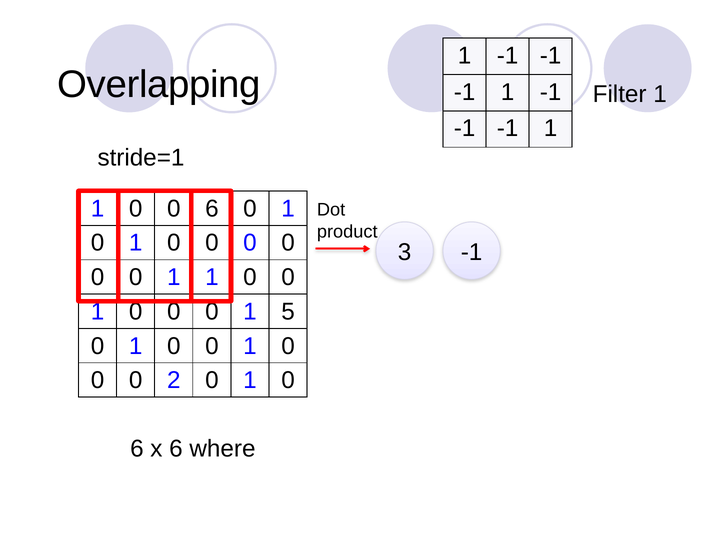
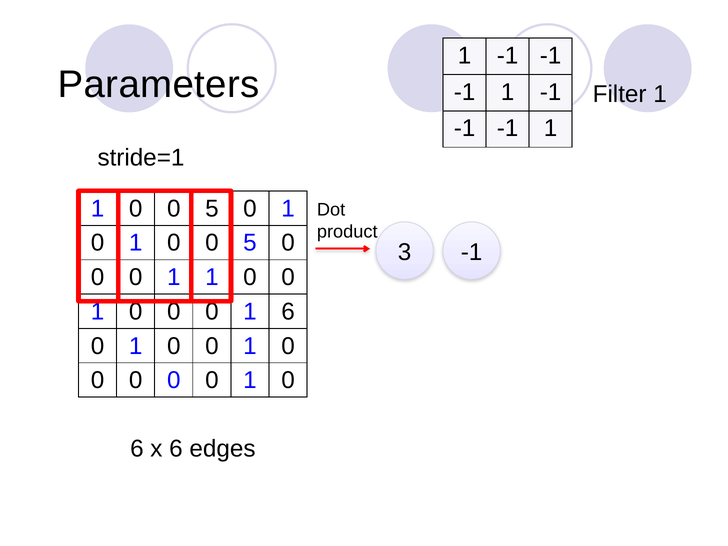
Overlapping: Overlapping -> Parameters
6 at (212, 209): 6 -> 5
0 at (250, 243): 0 -> 5
1 5: 5 -> 6
2 at (174, 380): 2 -> 0
where: where -> edges
